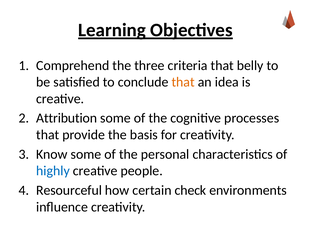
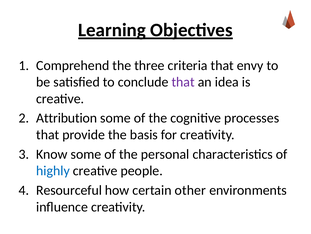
belly: belly -> envy
that at (183, 82) colour: orange -> purple
check: check -> other
